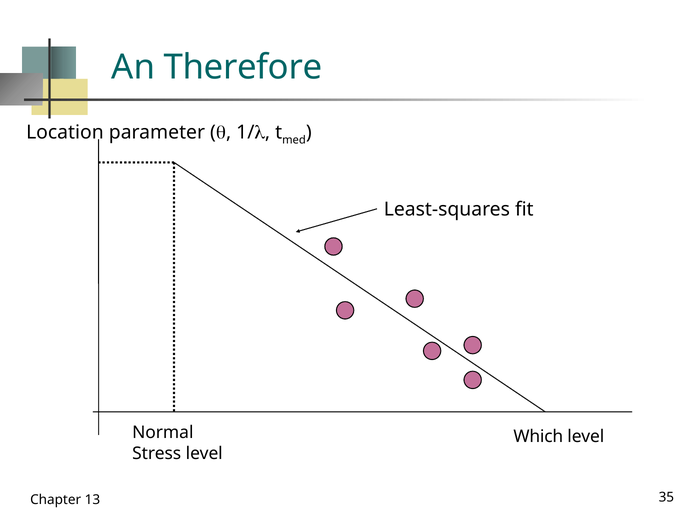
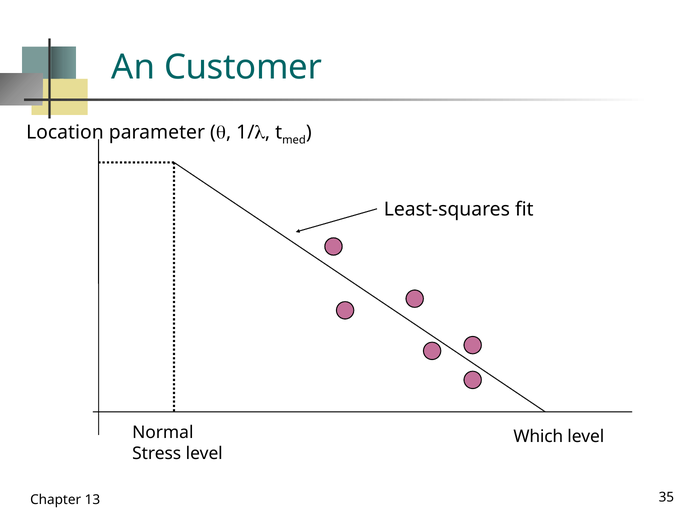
Therefore: Therefore -> Customer
